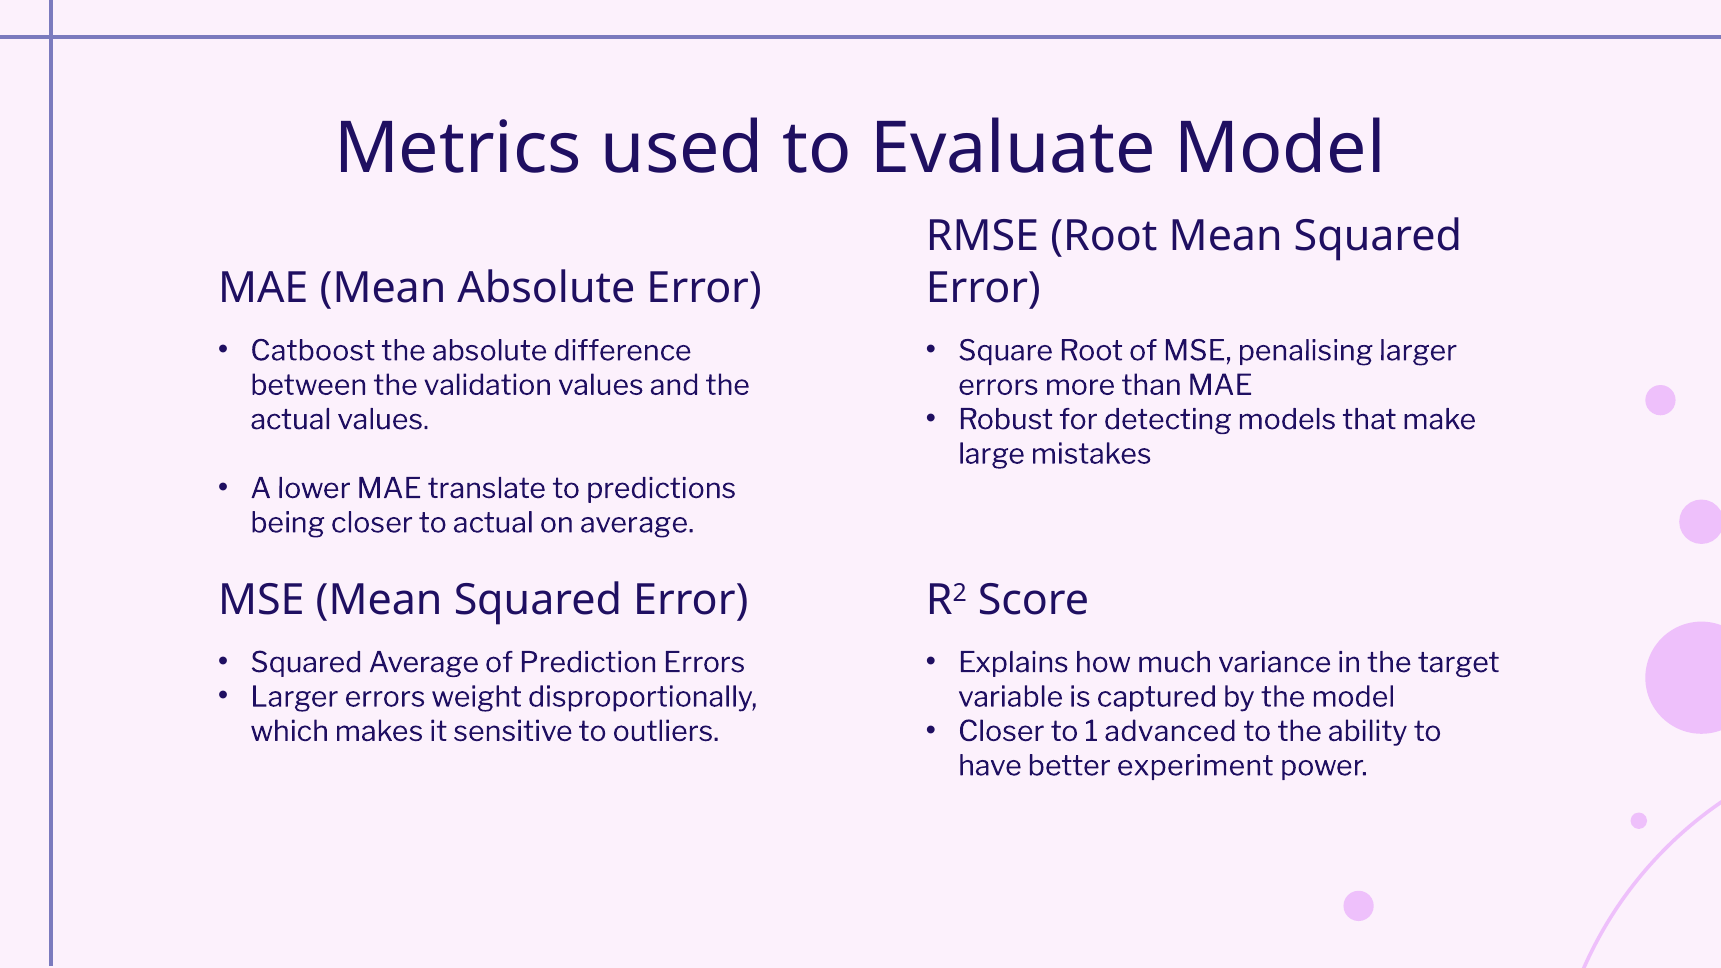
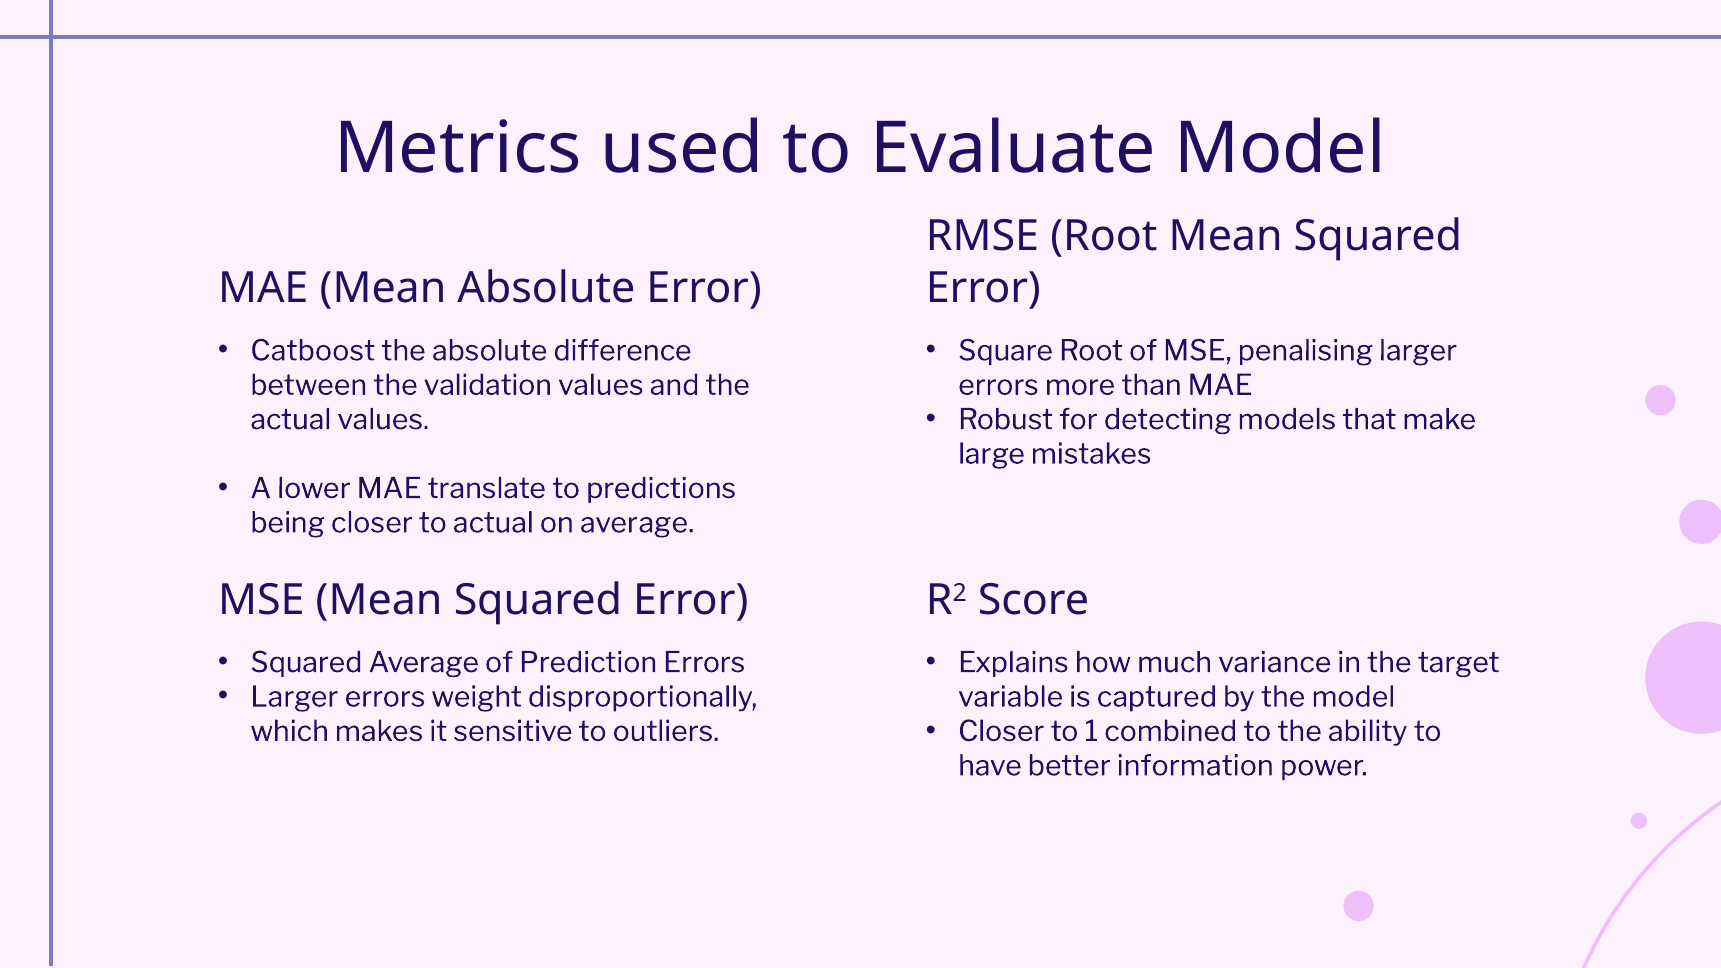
advanced: advanced -> combined
experiment: experiment -> information
